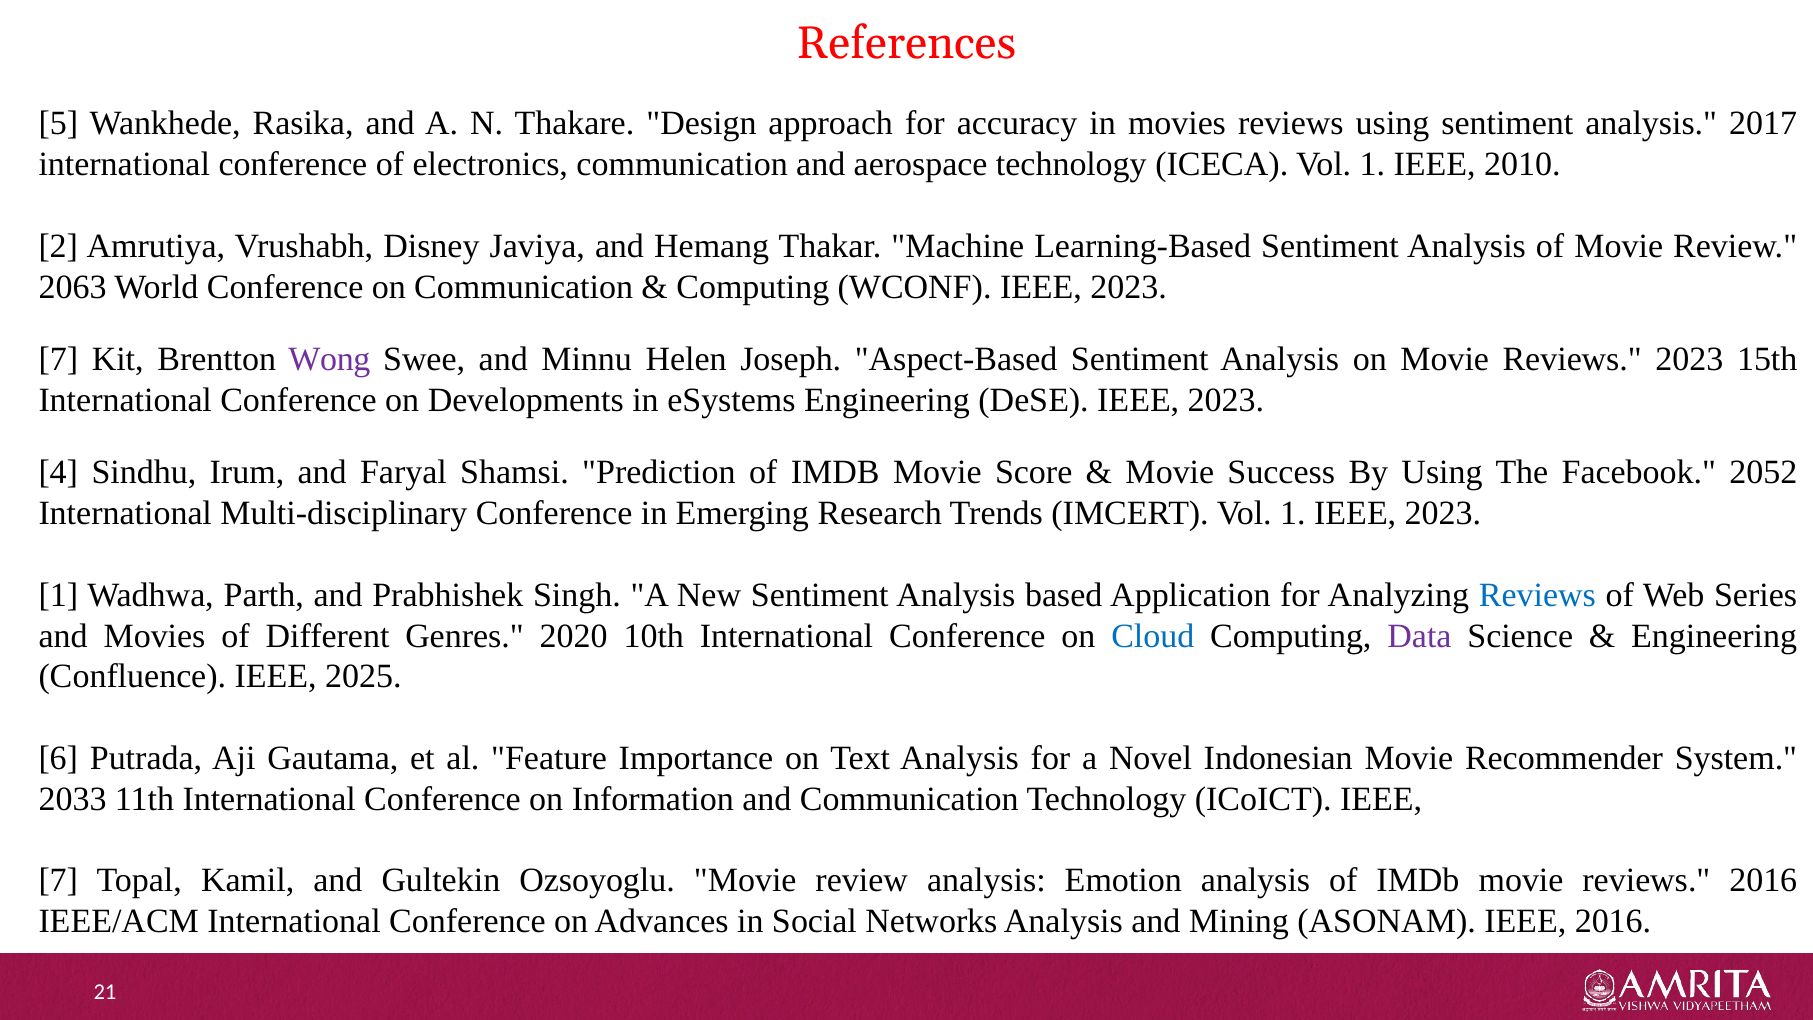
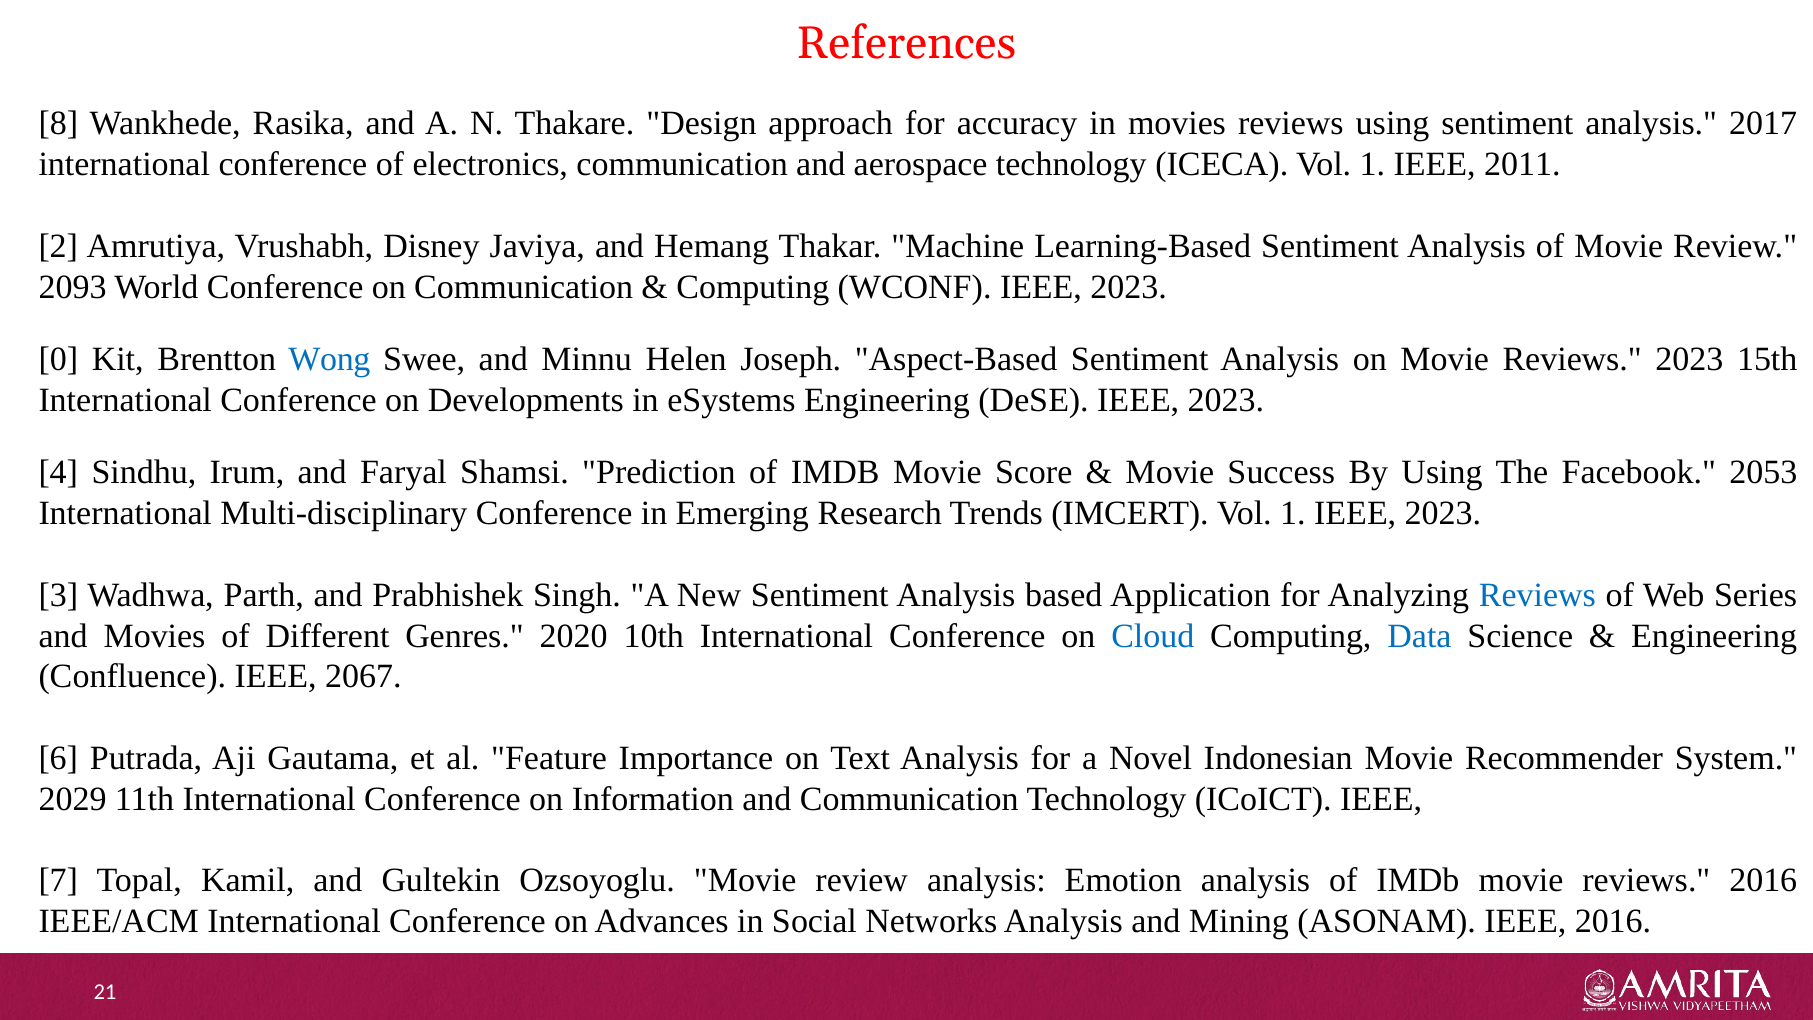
5: 5 -> 8
2010: 2010 -> 2011
2063: 2063 -> 2093
7 at (58, 359): 7 -> 0
Wong colour: purple -> blue
2052: 2052 -> 2053
1 at (58, 595): 1 -> 3
Data colour: purple -> blue
2025: 2025 -> 2067
2033: 2033 -> 2029
